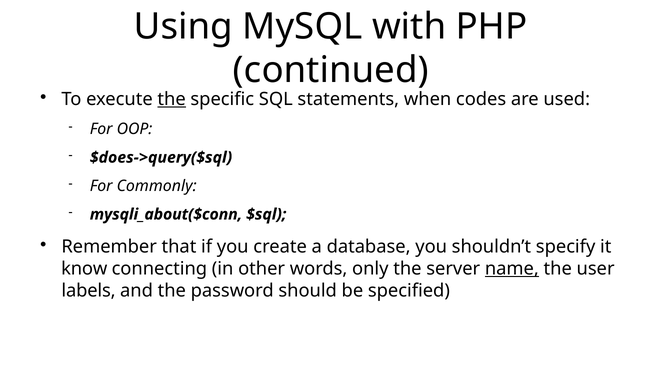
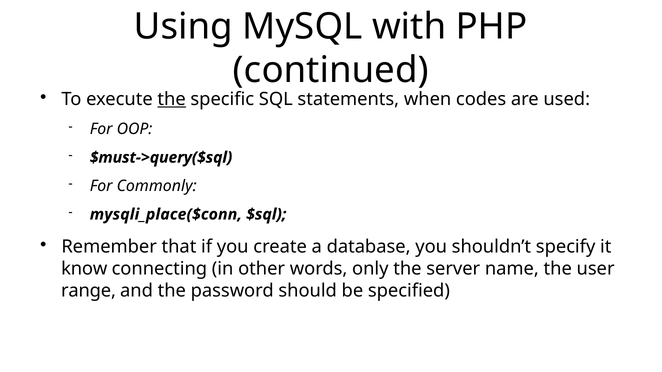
$does->query($sql: $does->query($sql -> $must->query($sql
mysqli_about($conn: mysqli_about($conn -> mysqli_place($conn
name underline: present -> none
labels: labels -> range
